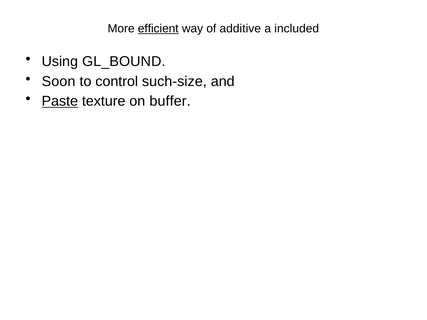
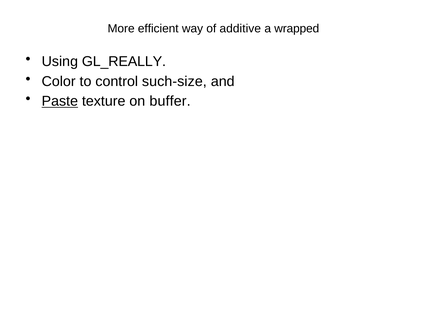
efficient underline: present -> none
included: included -> wrapped
GL_BOUND: GL_BOUND -> GL_REALLY
Soon: Soon -> Color
